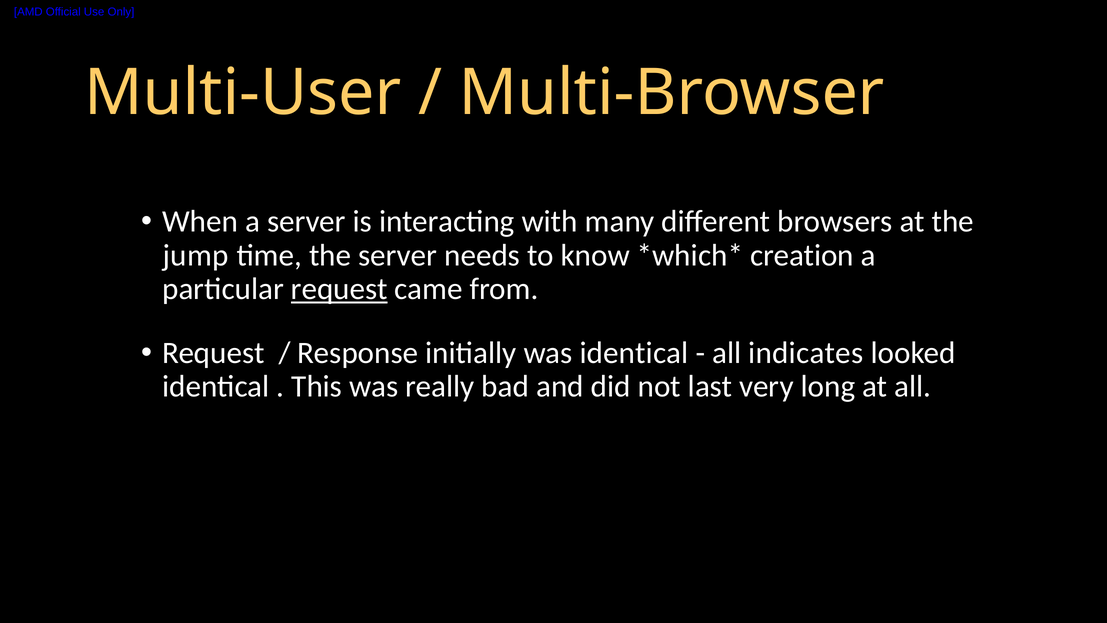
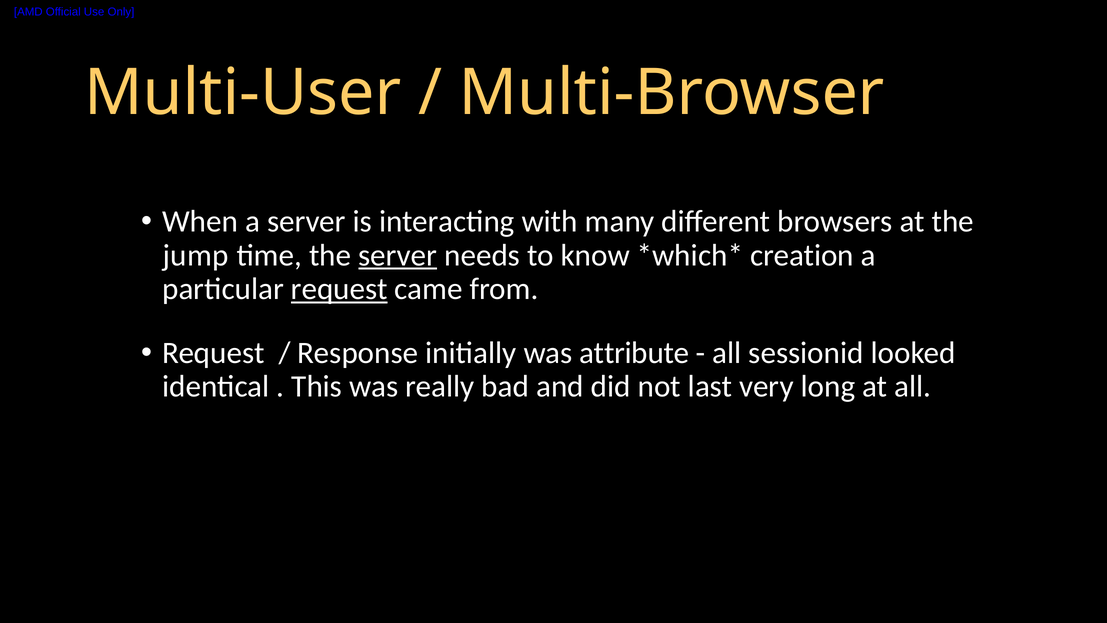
server at (398, 255) underline: none -> present
was identical: identical -> attribute
indicates: indicates -> sessionid
